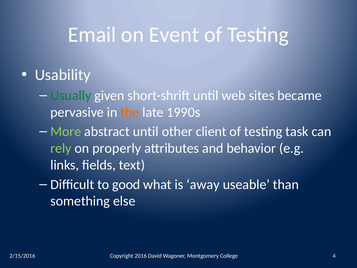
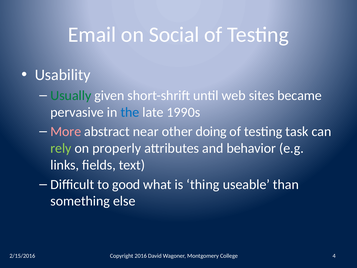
Event: Event -> Social
the colour: orange -> blue
More colour: light green -> pink
abstract until: until -> near
client: client -> doing
away: away -> thing
